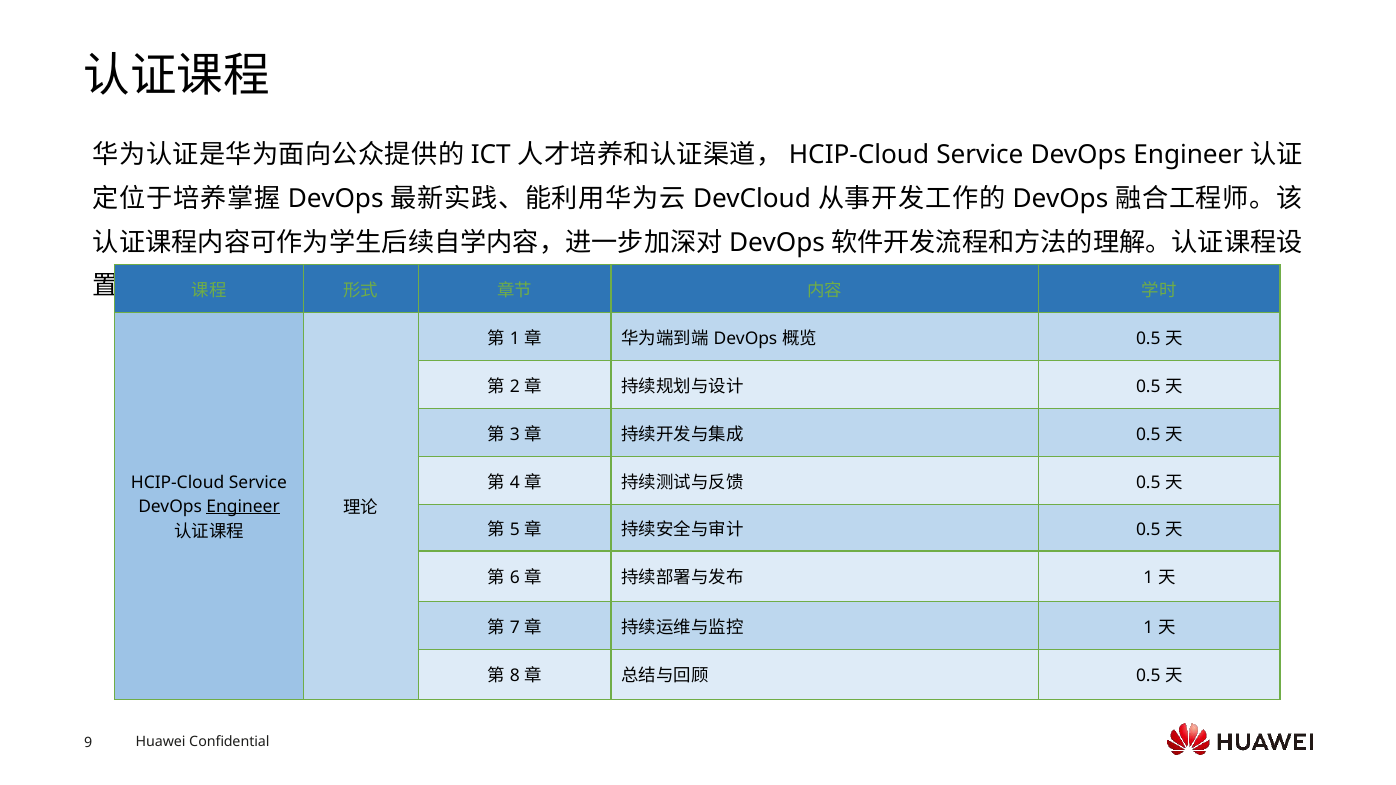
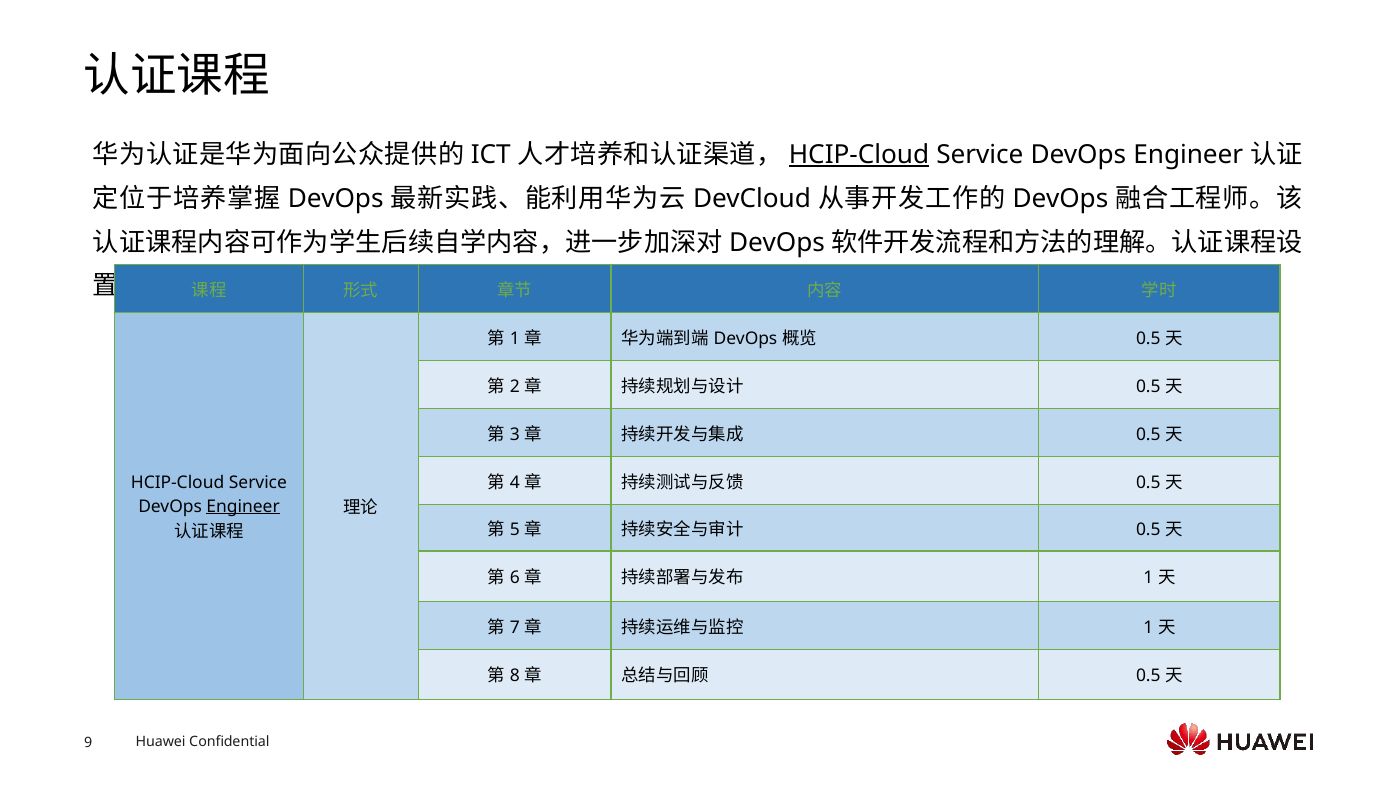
HCIP-Cloud at (859, 155) underline: none -> present
